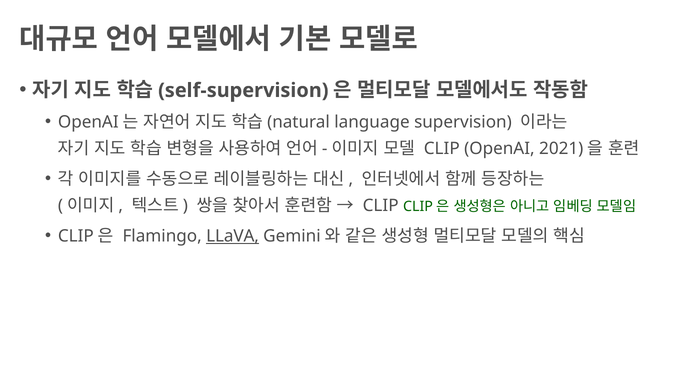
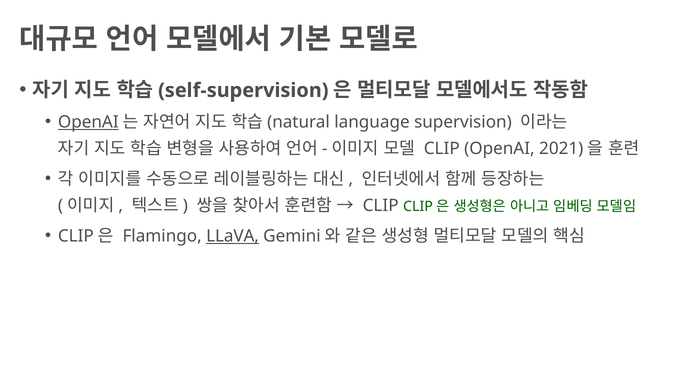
OpenAI at (88, 122) underline: none -> present
